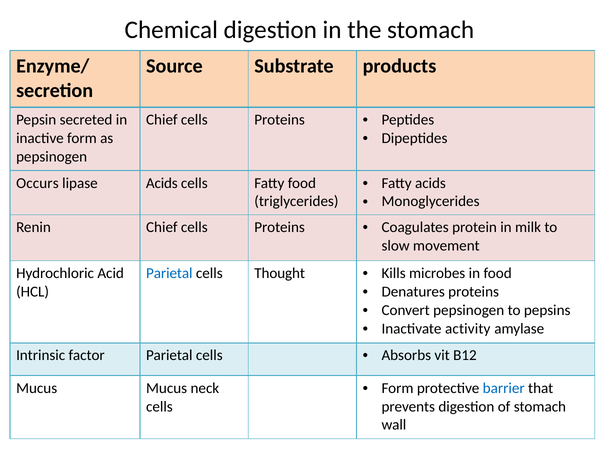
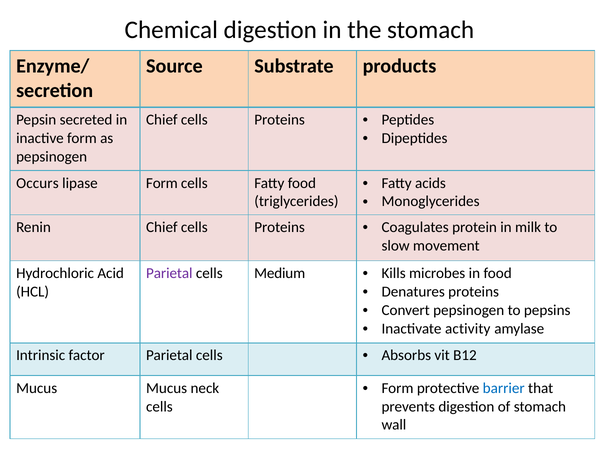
lipase Acids: Acids -> Form
Parietal at (169, 273) colour: blue -> purple
Thought: Thought -> Medium
